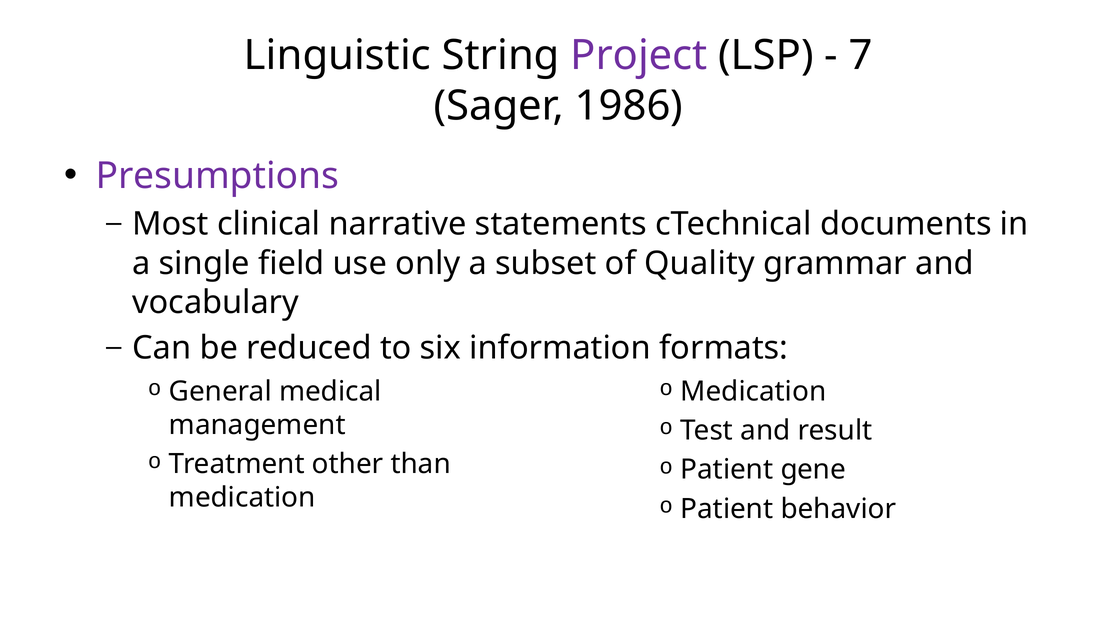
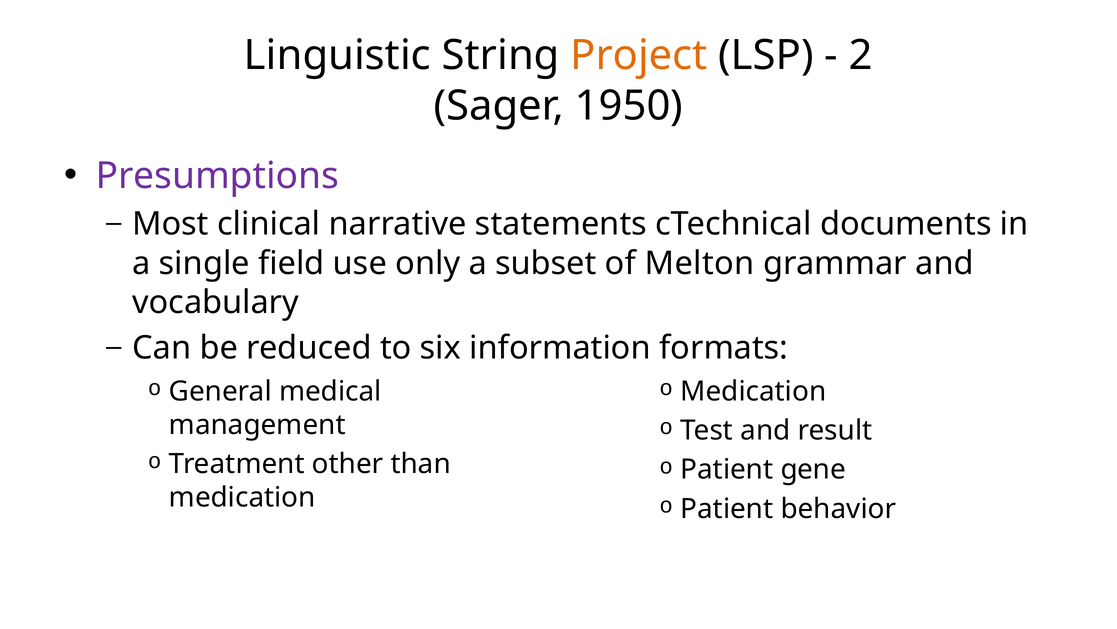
Project colour: purple -> orange
7: 7 -> 2
1986: 1986 -> 1950
Quality: Quality -> Melton
